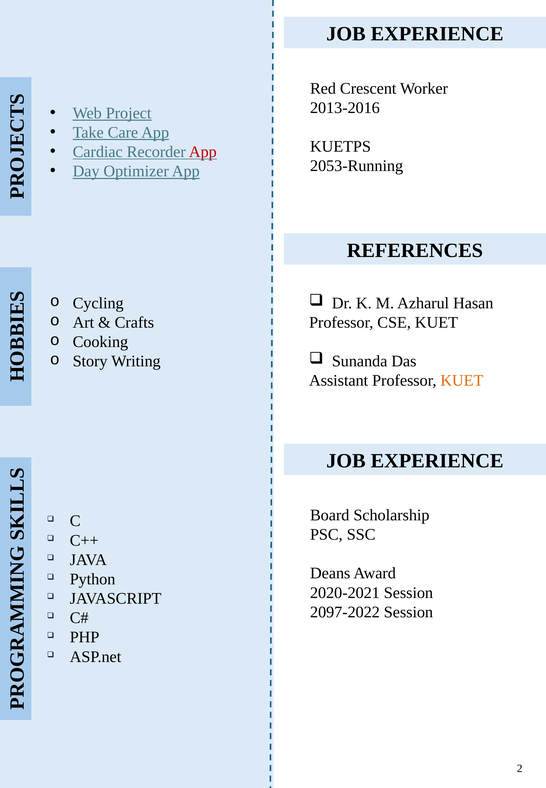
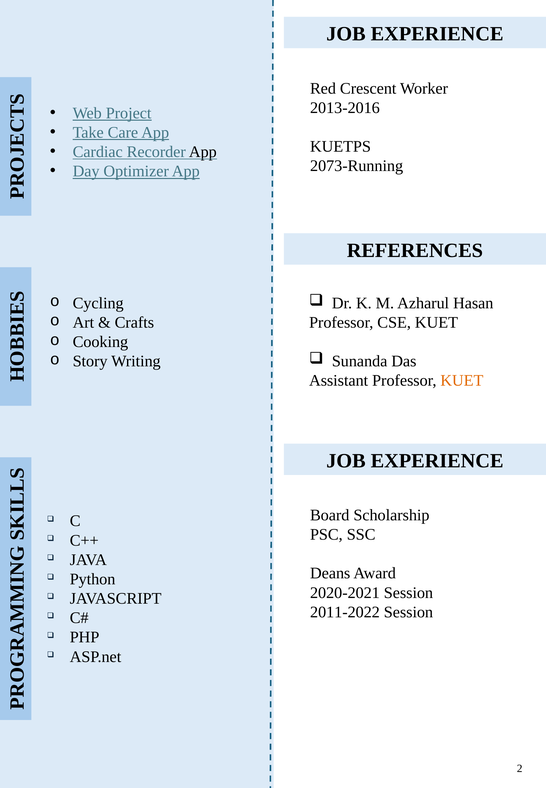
App at (203, 152) colour: red -> black
2053-Running: 2053-Running -> 2073-Running
2097-2022: 2097-2022 -> 2011-2022
